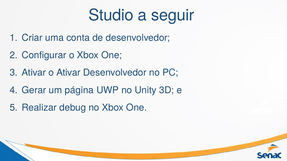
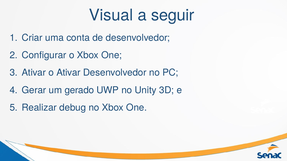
Studio: Studio -> Visual
página: página -> gerado
